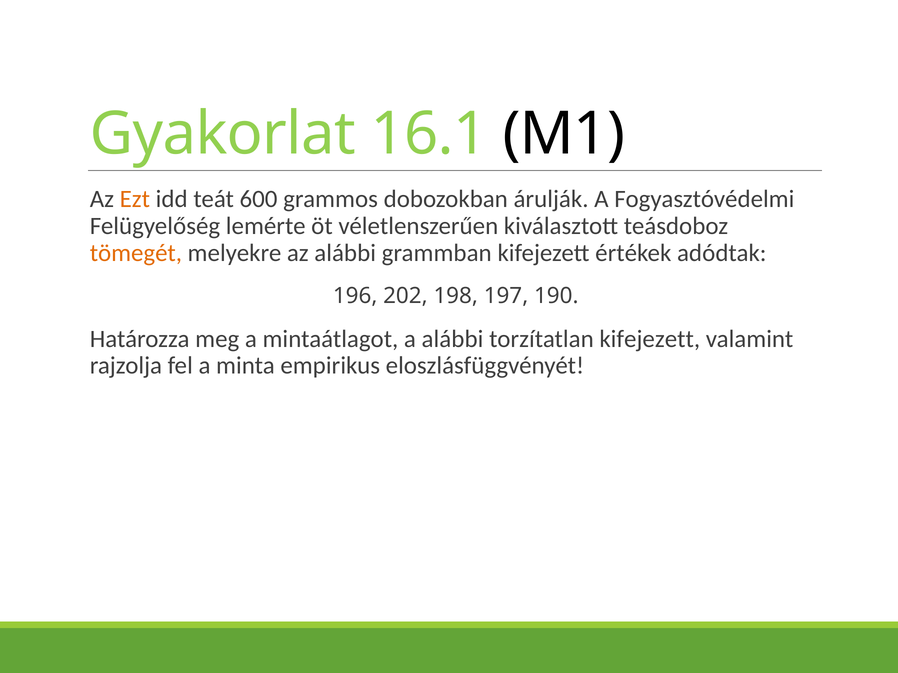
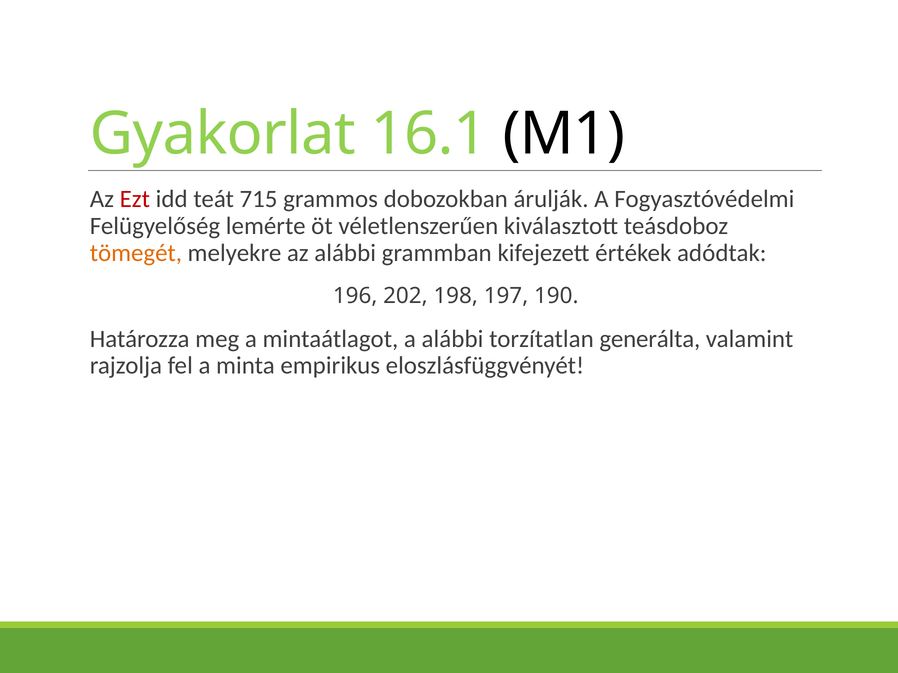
Ezt colour: orange -> red
600: 600 -> 715
torzítatlan kifejezett: kifejezett -> generálta
